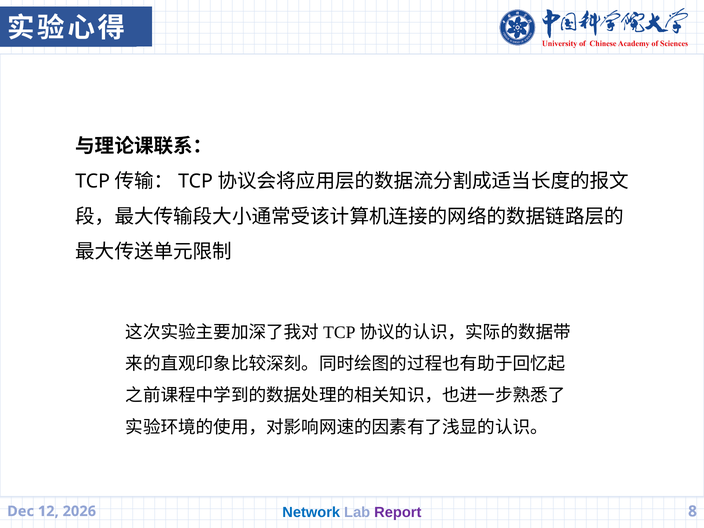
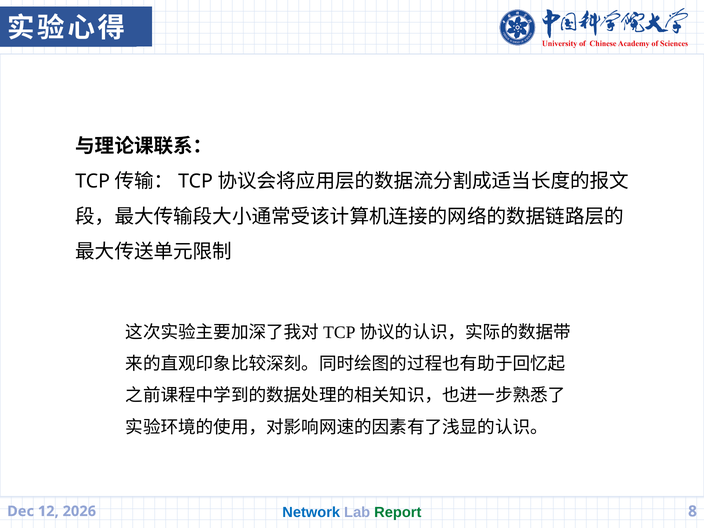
Report colour: purple -> green
